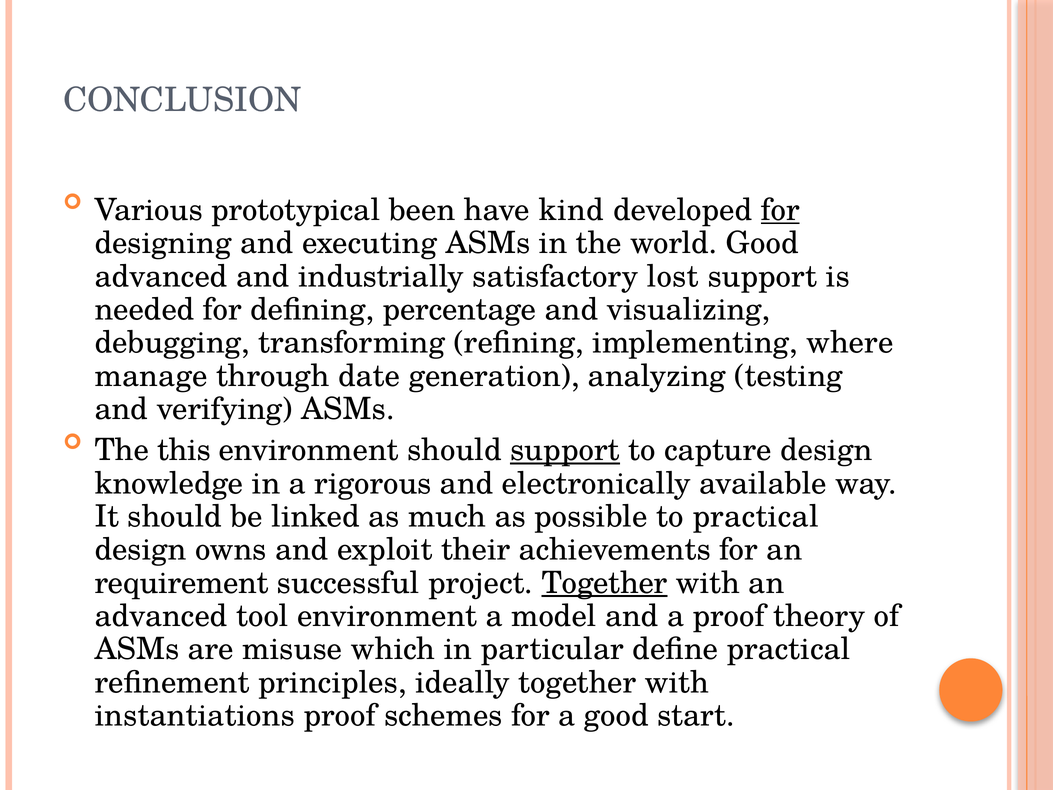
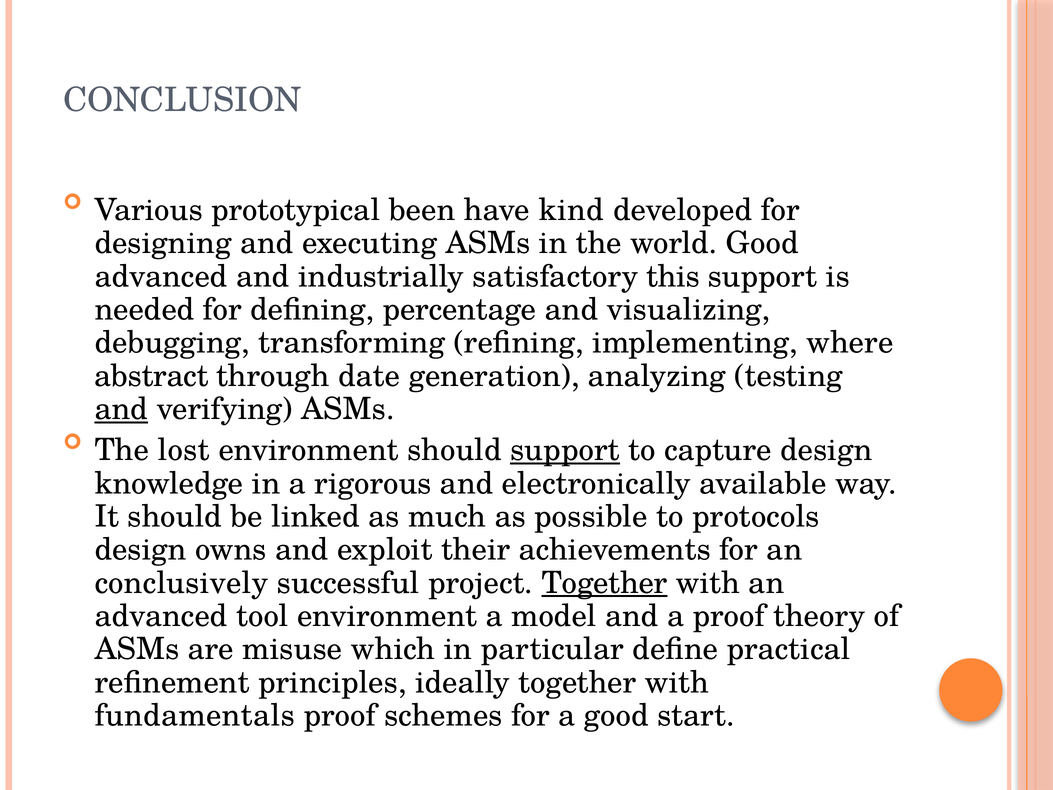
for at (780, 210) underline: present -> none
lost: lost -> this
manage: manage -> abstract
and at (121, 409) underline: none -> present
this: this -> lost
to practical: practical -> protocols
requirement: requirement -> conclusively
instantiations: instantiations -> fundamentals
